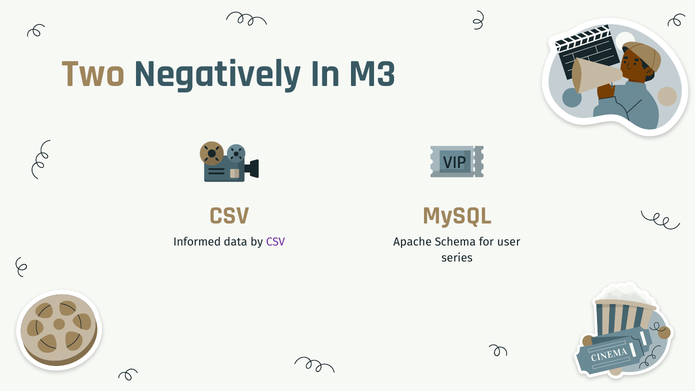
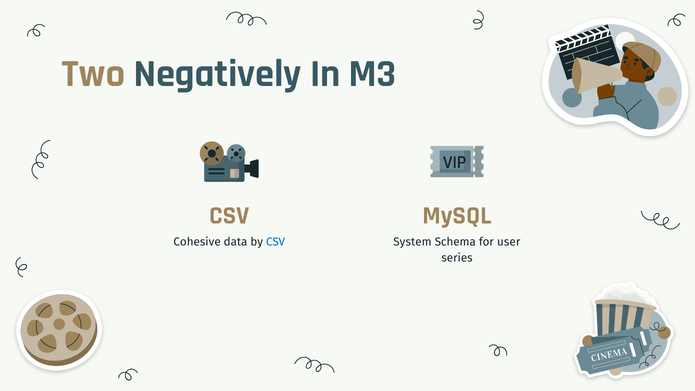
Informed: Informed -> Cohesive
CSV at (276, 242) colour: purple -> blue
Apache: Apache -> System
